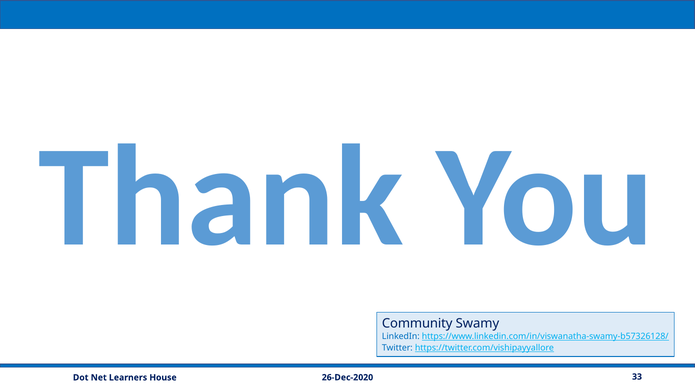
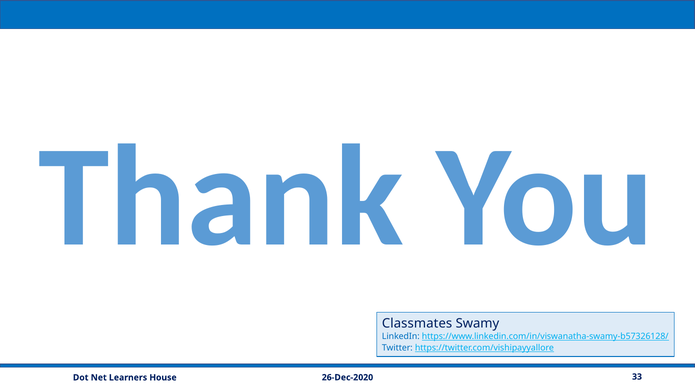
Community: Community -> Classmates
